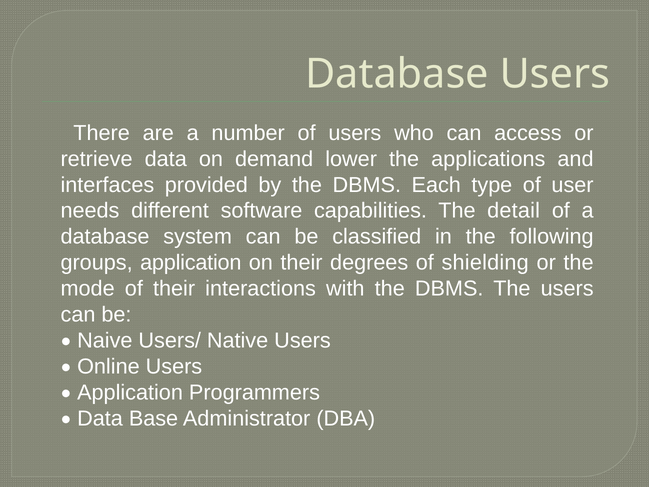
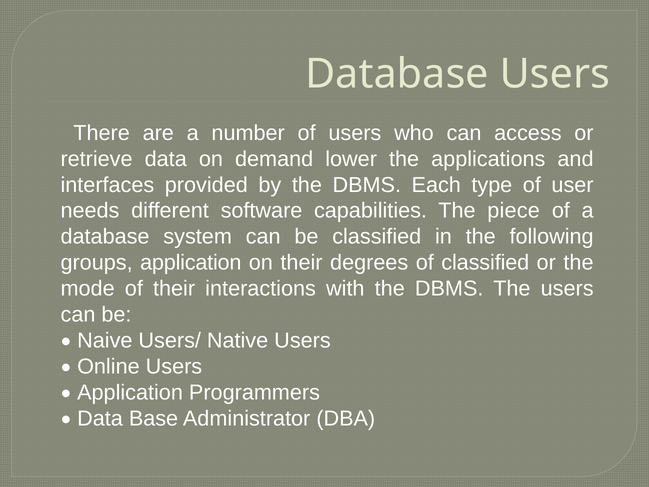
detail: detail -> piece
of shielding: shielding -> classified
